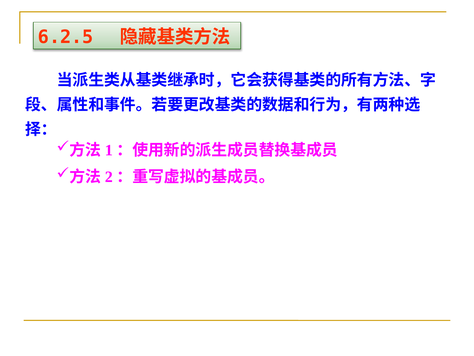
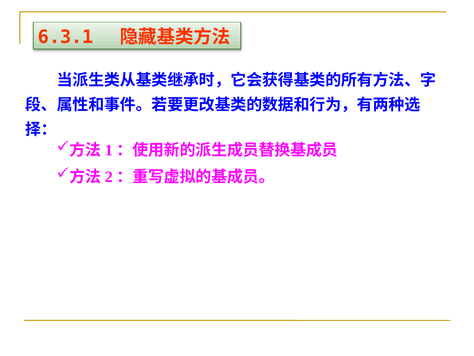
6.2.5: 6.2.5 -> 6.3.1
